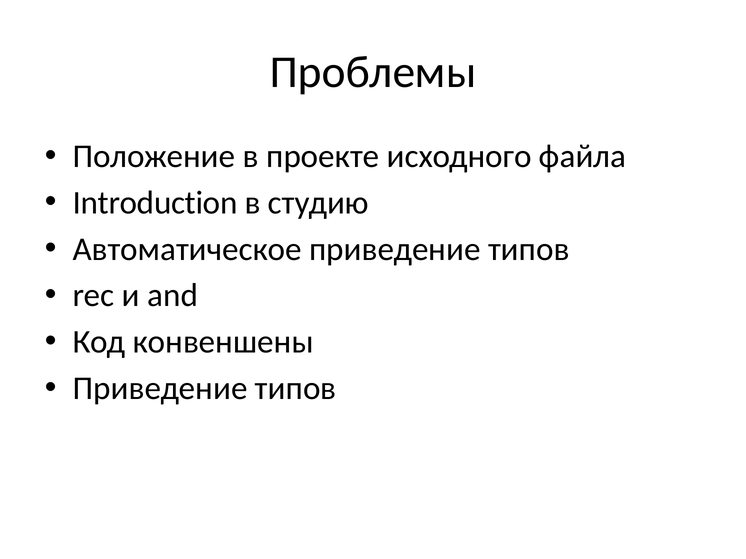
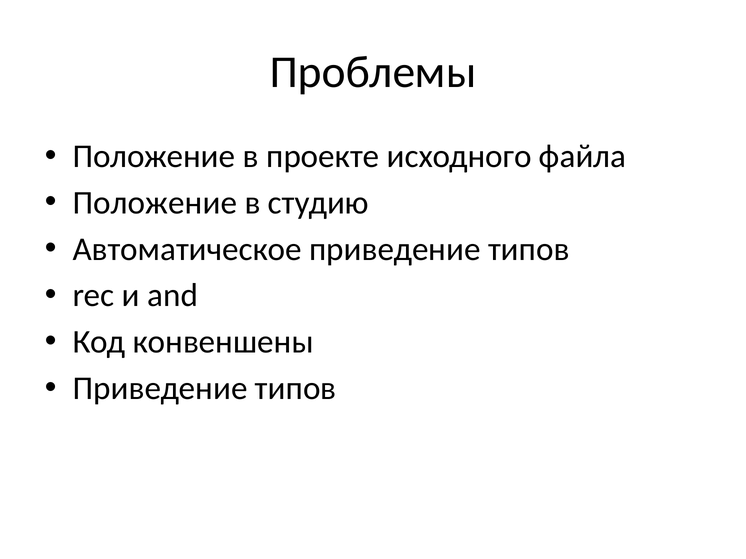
Introduction at (155, 203): Introduction -> Положение
